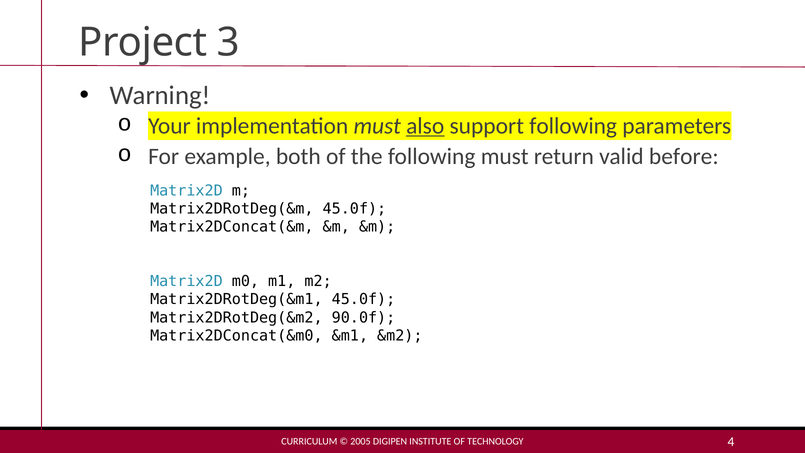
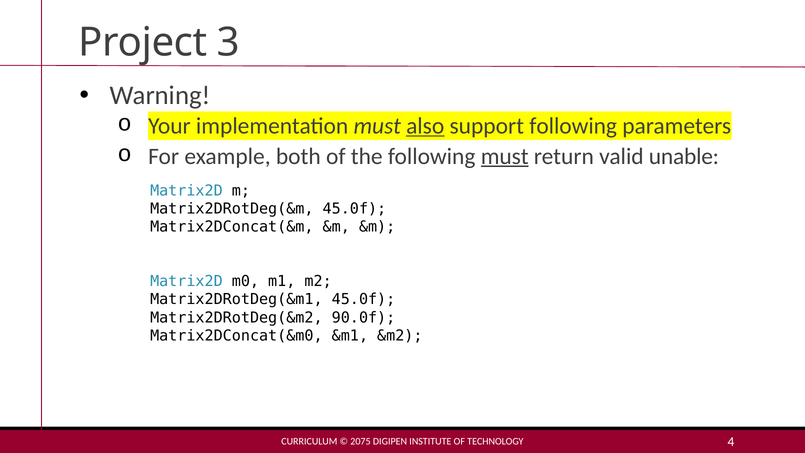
must at (505, 156) underline: none -> present
before: before -> unable
2005: 2005 -> 2075
